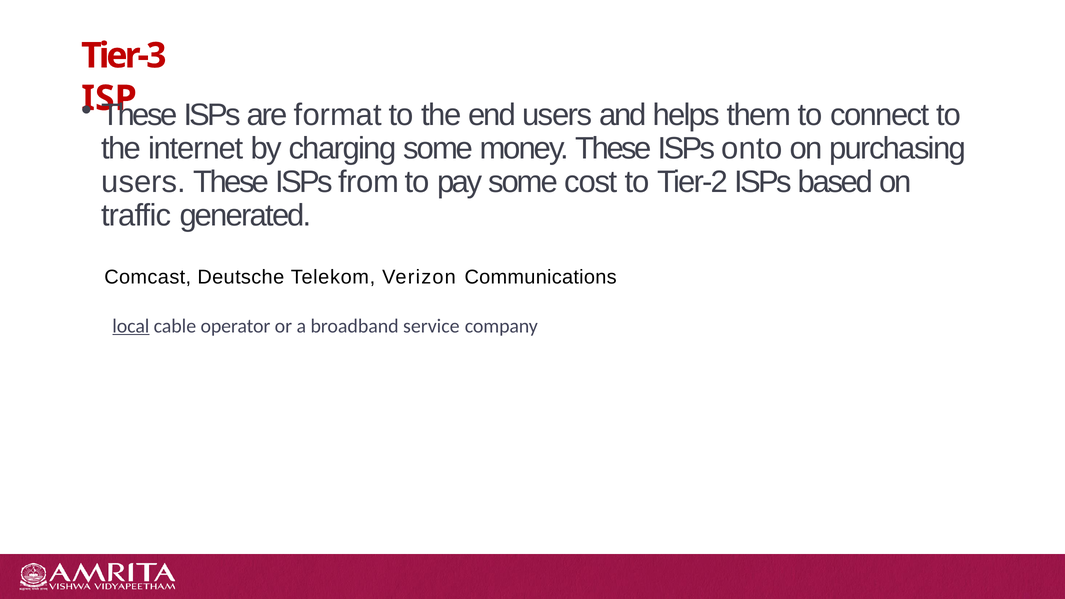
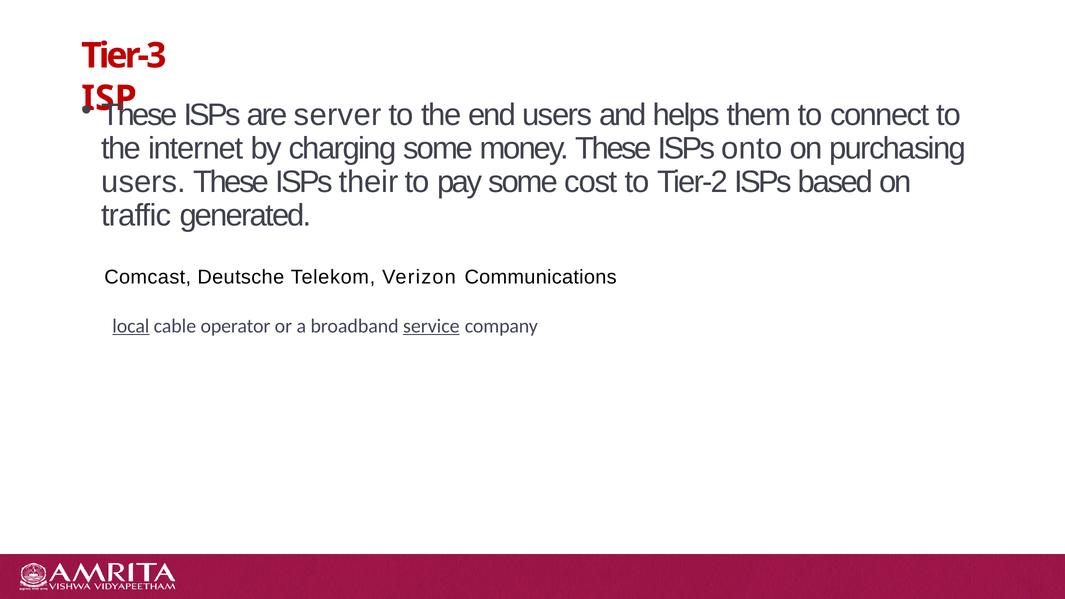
format: format -> server
from: from -> their
service underline: none -> present
